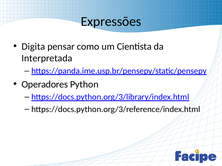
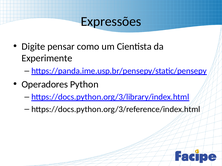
Digita: Digita -> Digite
Interpretada: Interpretada -> Experimente
